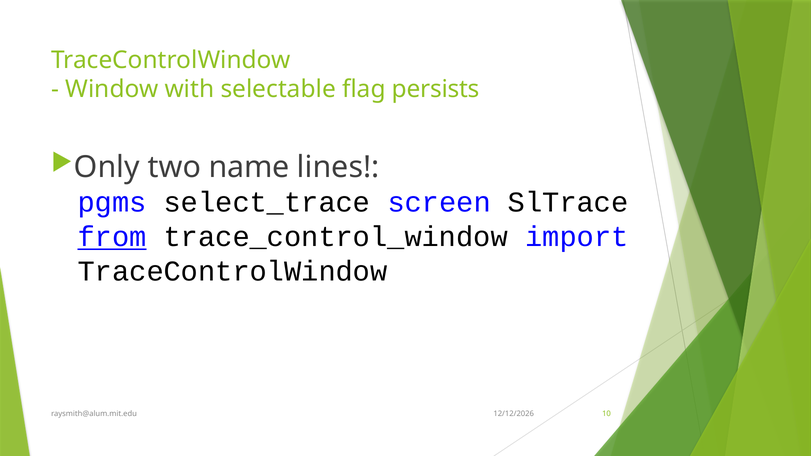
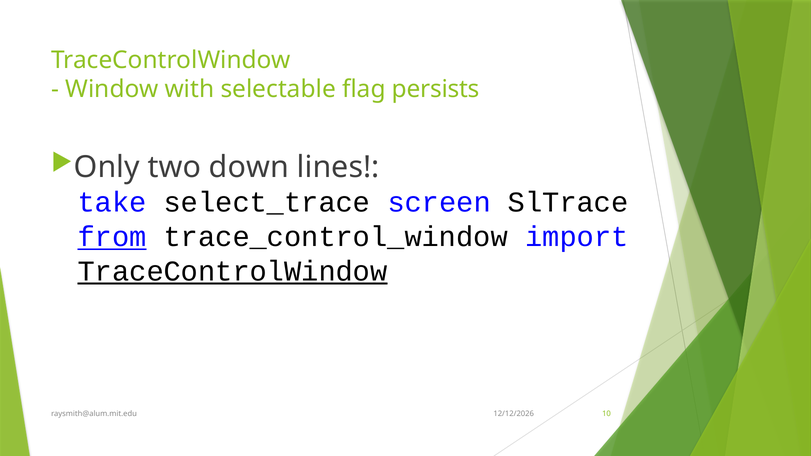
name: name -> down
pgms: pgms -> take
TraceControlWindow at (233, 271) underline: none -> present
